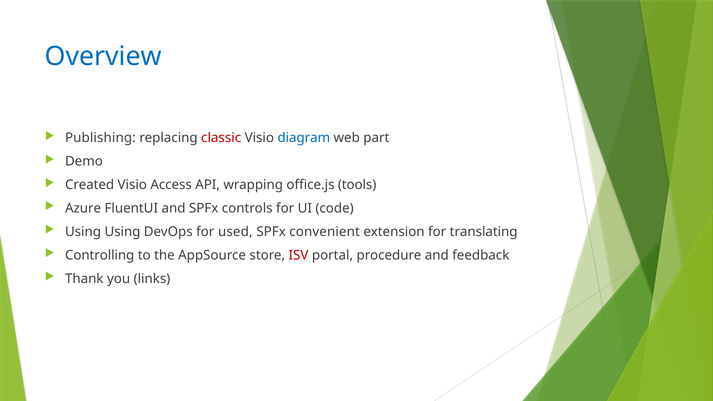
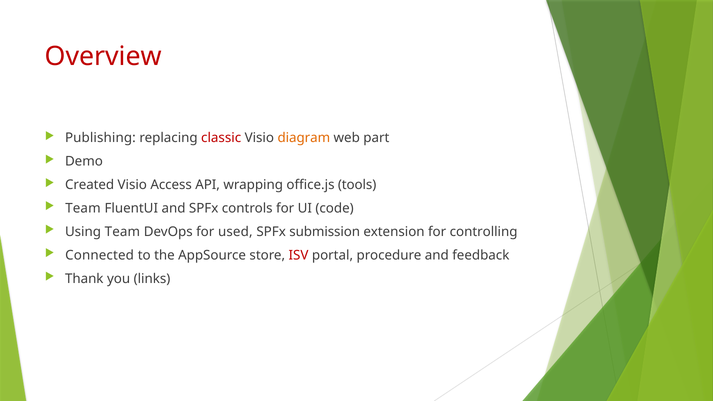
Overview colour: blue -> red
diagram colour: blue -> orange
Azure at (83, 208): Azure -> Team
Using Using: Using -> Team
convenient: convenient -> submission
translating: translating -> controlling
Controlling: Controlling -> Connected
